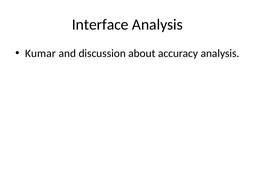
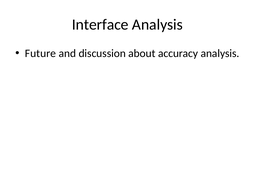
Kumar: Kumar -> Future
